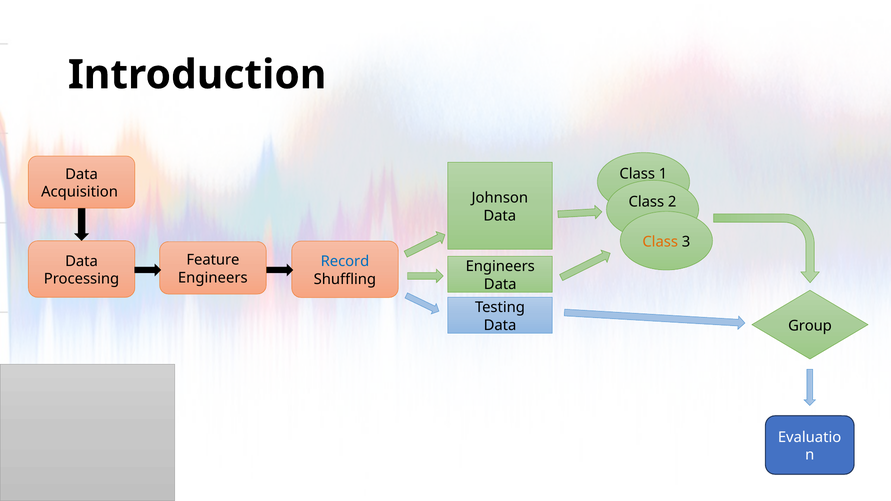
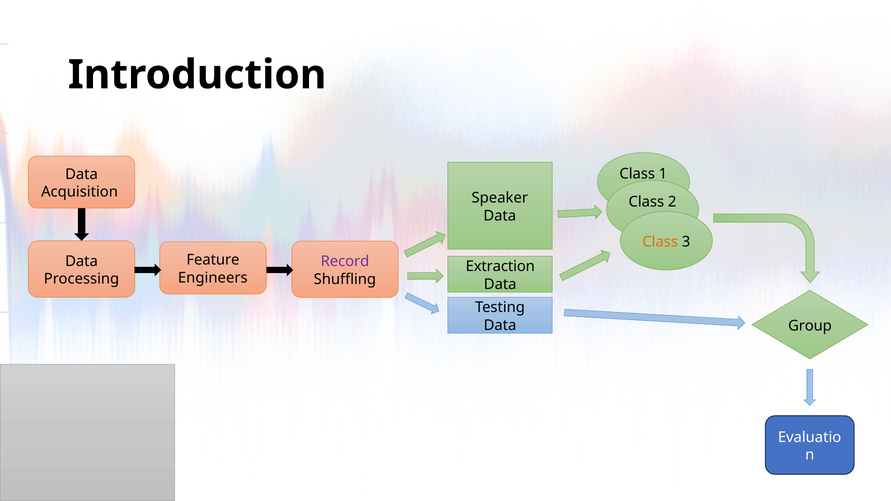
Johnson: Johnson -> Speaker
Record colour: blue -> purple
Engineers at (500, 267): Engineers -> Extraction
